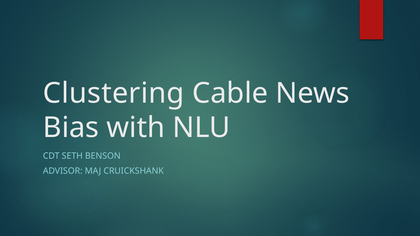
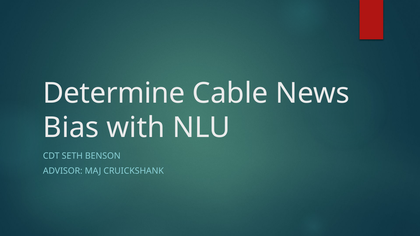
Clustering: Clustering -> Determine
